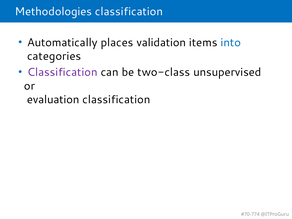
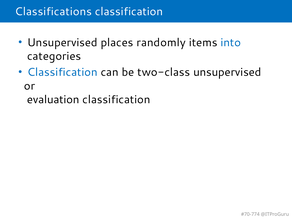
Methodologies: Methodologies -> Classifications
Automatically at (62, 43): Automatically -> Unsupervised
validation: validation -> randomly
Classification at (62, 72) colour: purple -> blue
